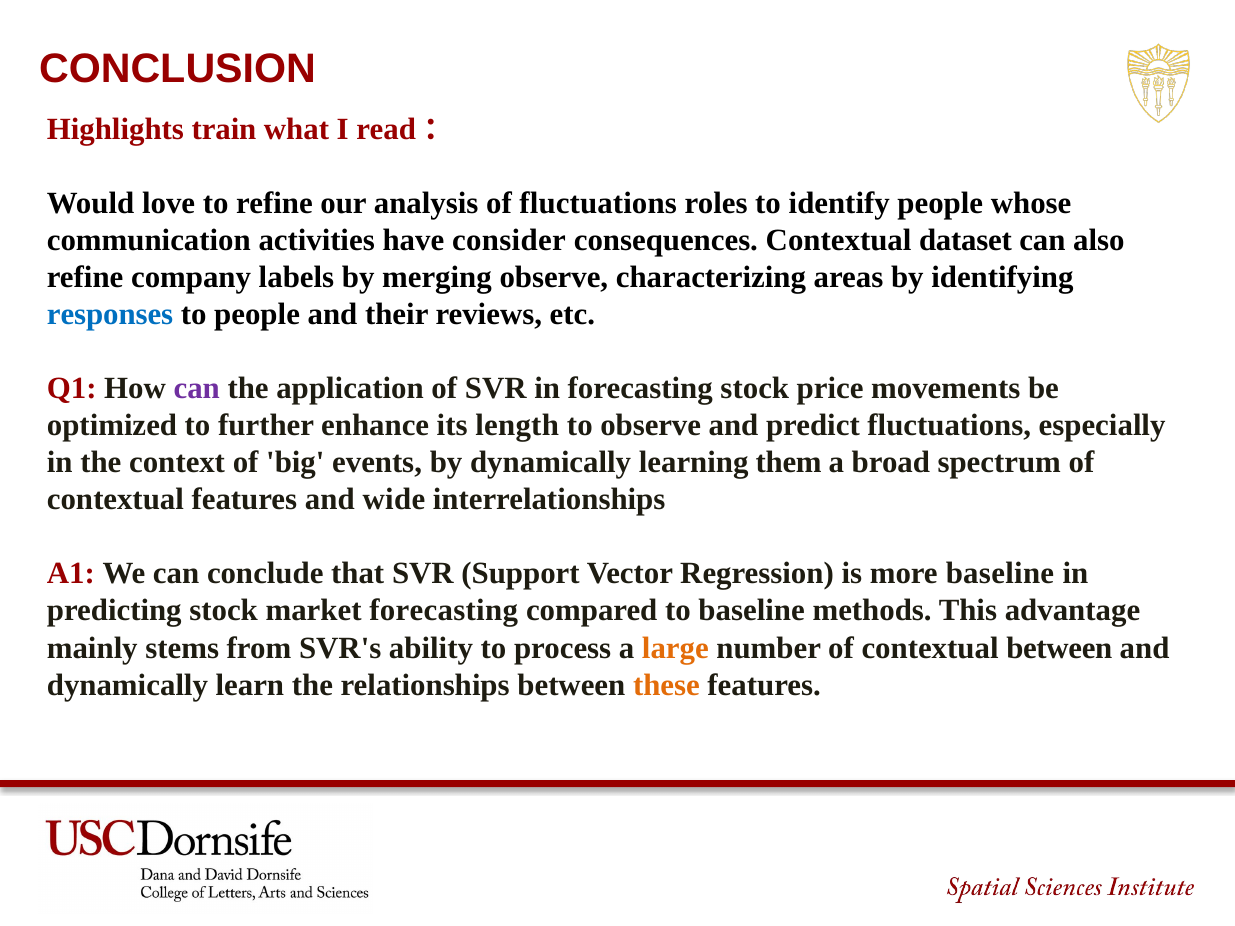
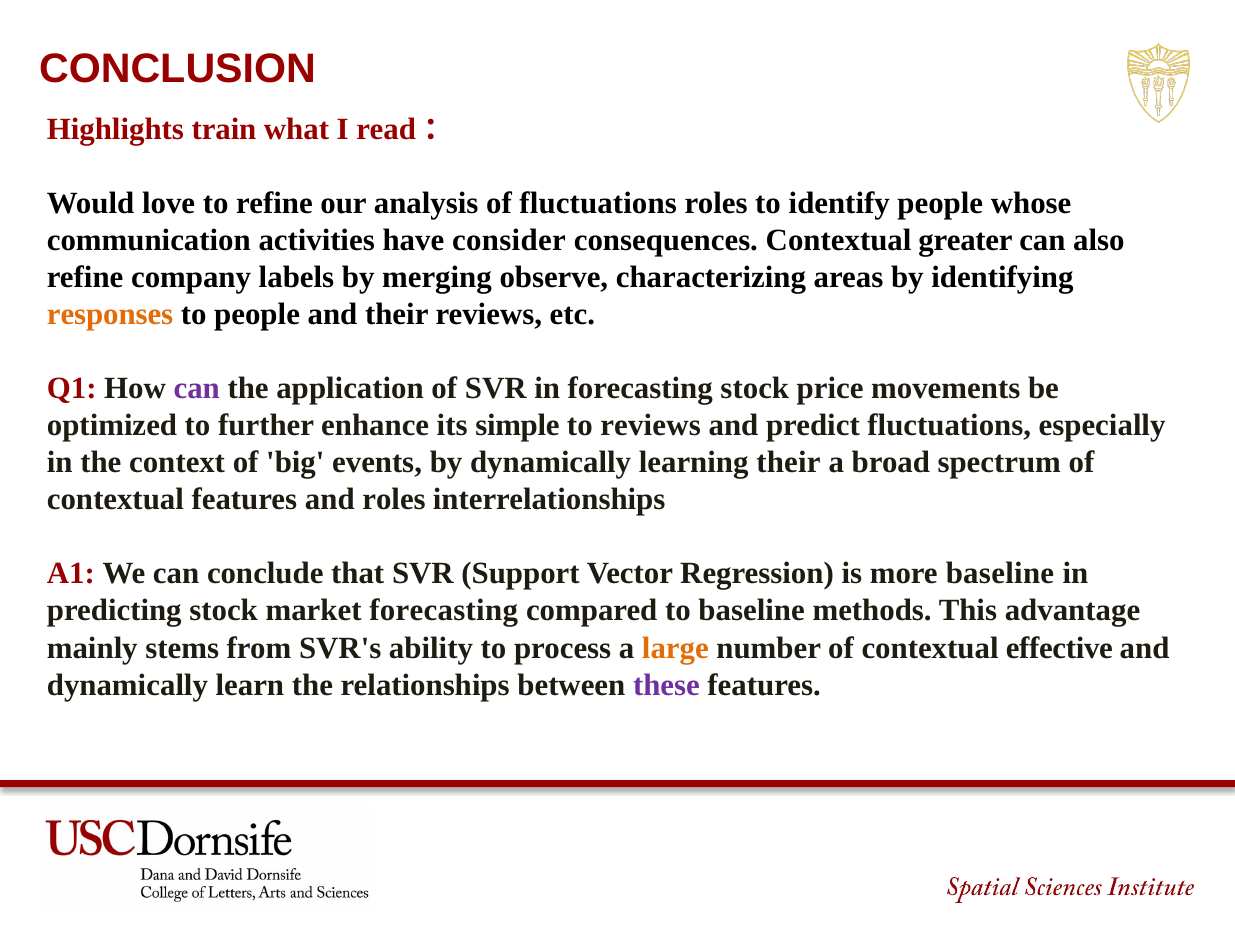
dataset: dataset -> greater
responses colour: blue -> orange
length: length -> simple
to observe: observe -> reviews
learning them: them -> their
and wide: wide -> roles
contextual between: between -> effective
these colour: orange -> purple
